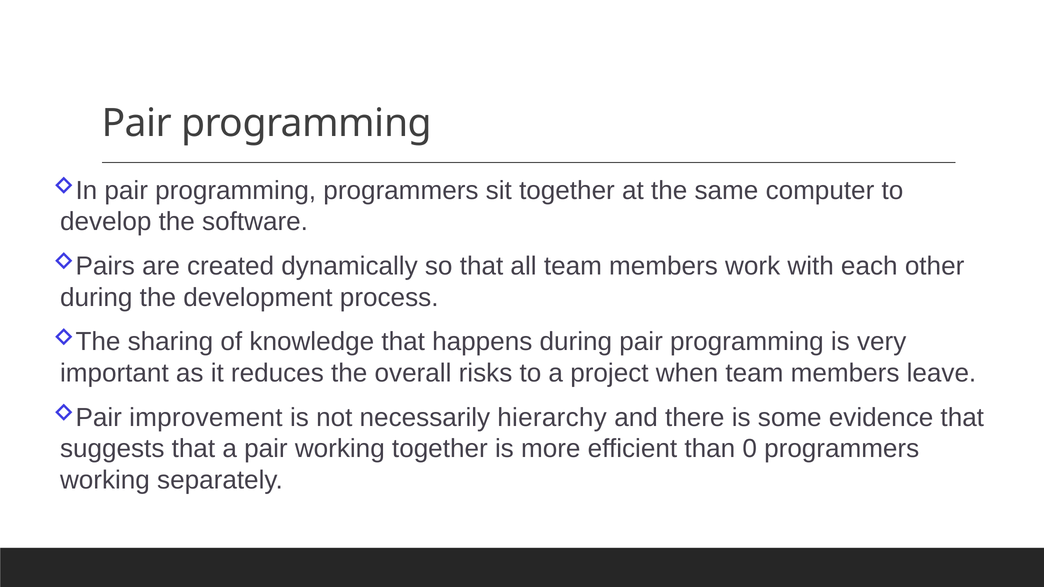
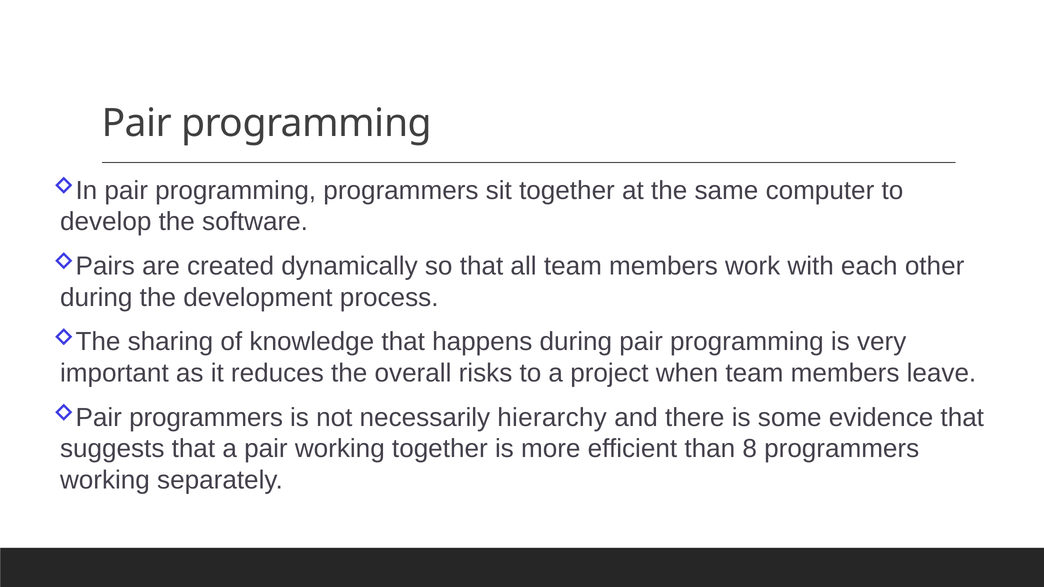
improvement at (206, 418): improvement -> programmers
0: 0 -> 8
